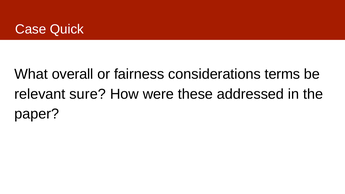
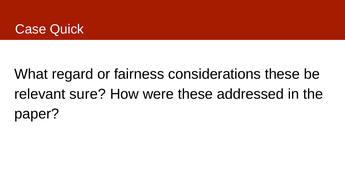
overall: overall -> regard
considerations terms: terms -> these
